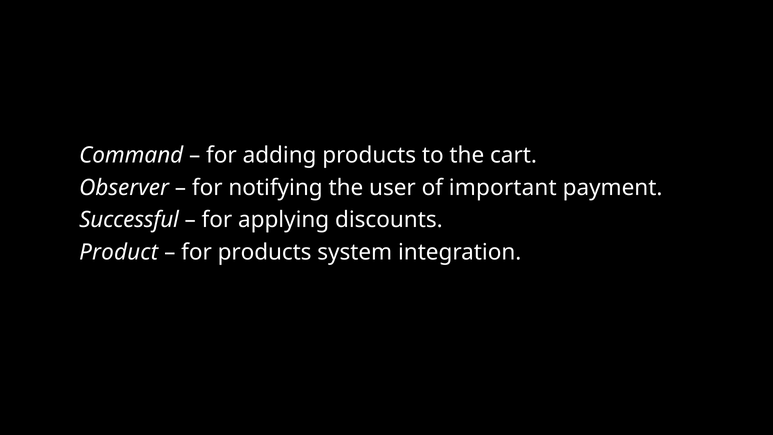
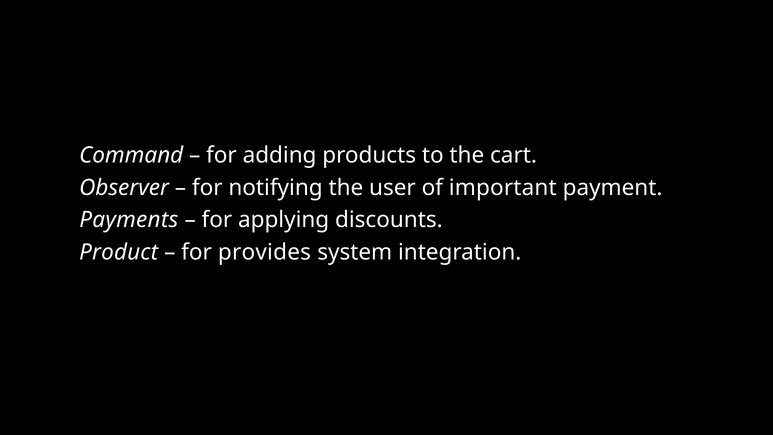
Successful: Successful -> Payments
for products: products -> provides
